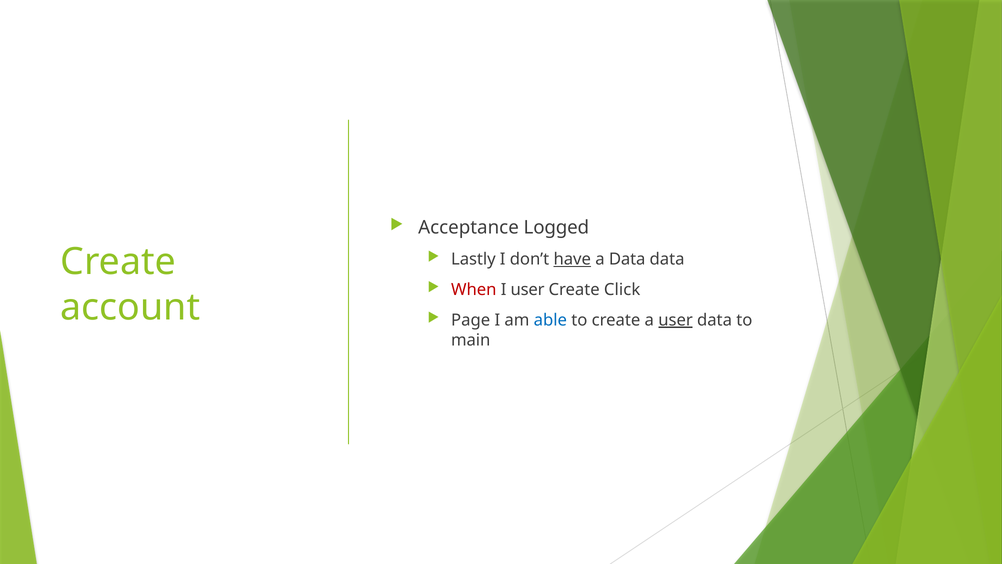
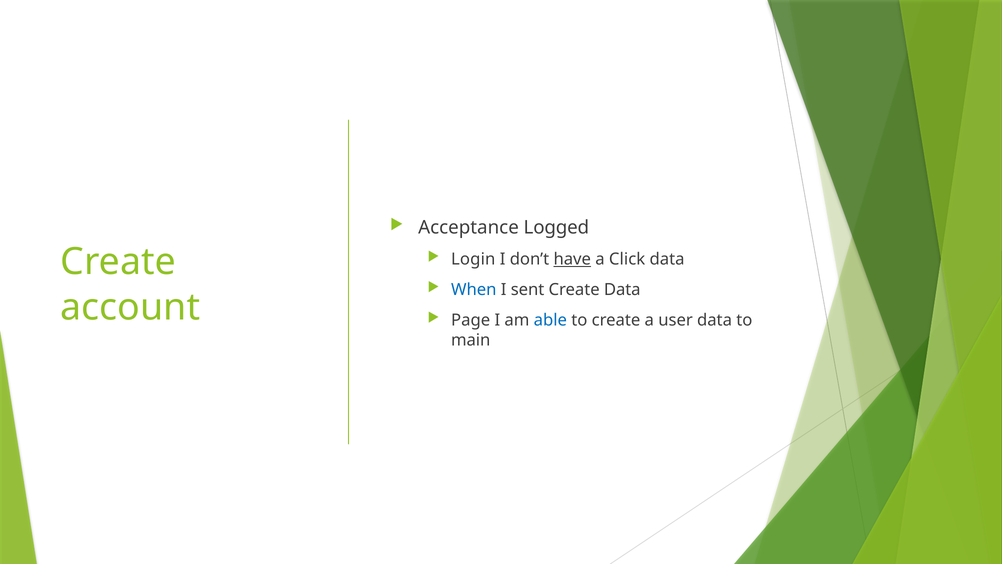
Lastly: Lastly -> Login
a Data: Data -> Click
When colour: red -> blue
I user: user -> sent
Create Click: Click -> Data
user at (676, 320) underline: present -> none
